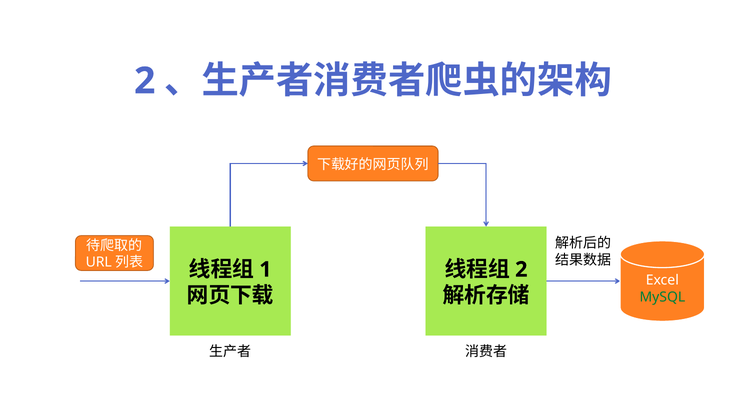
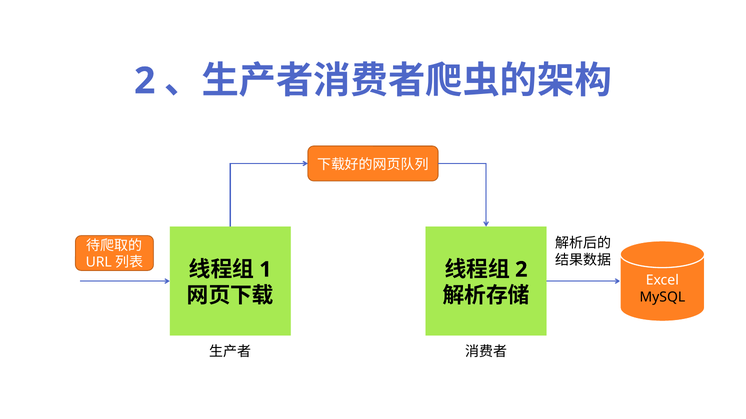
MySQL colour: green -> black
